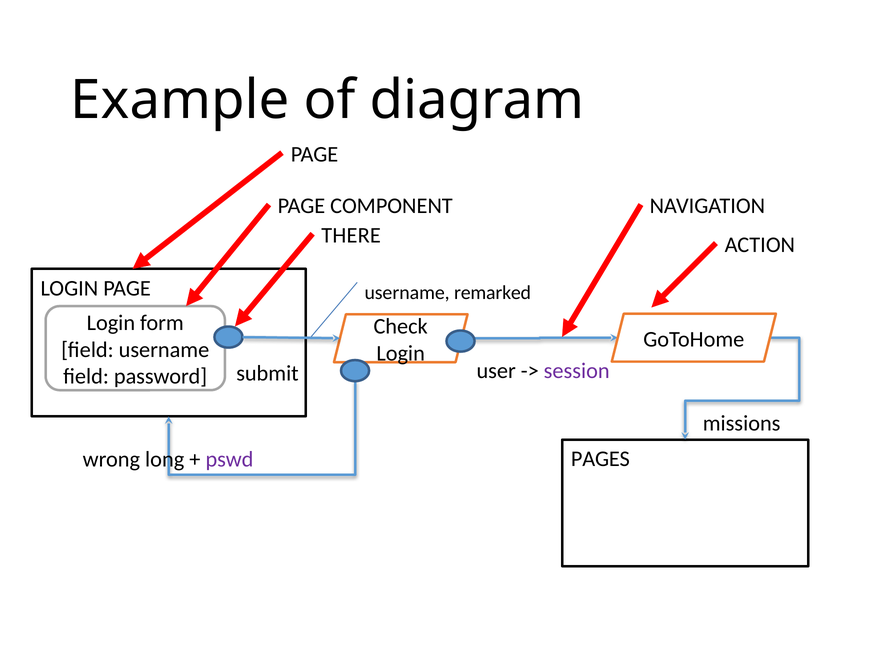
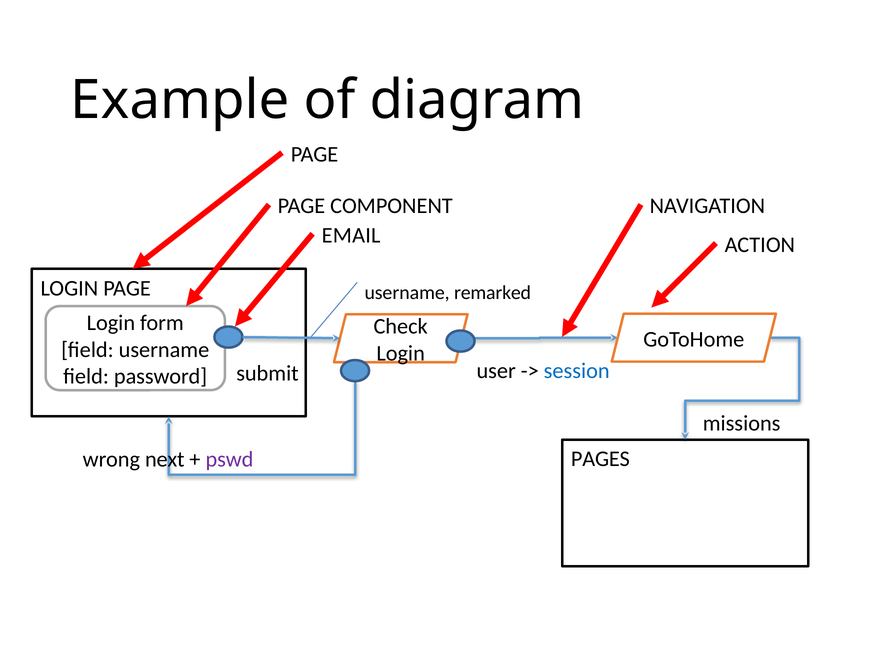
THERE: THERE -> EMAIL
session colour: purple -> blue
long: long -> next
